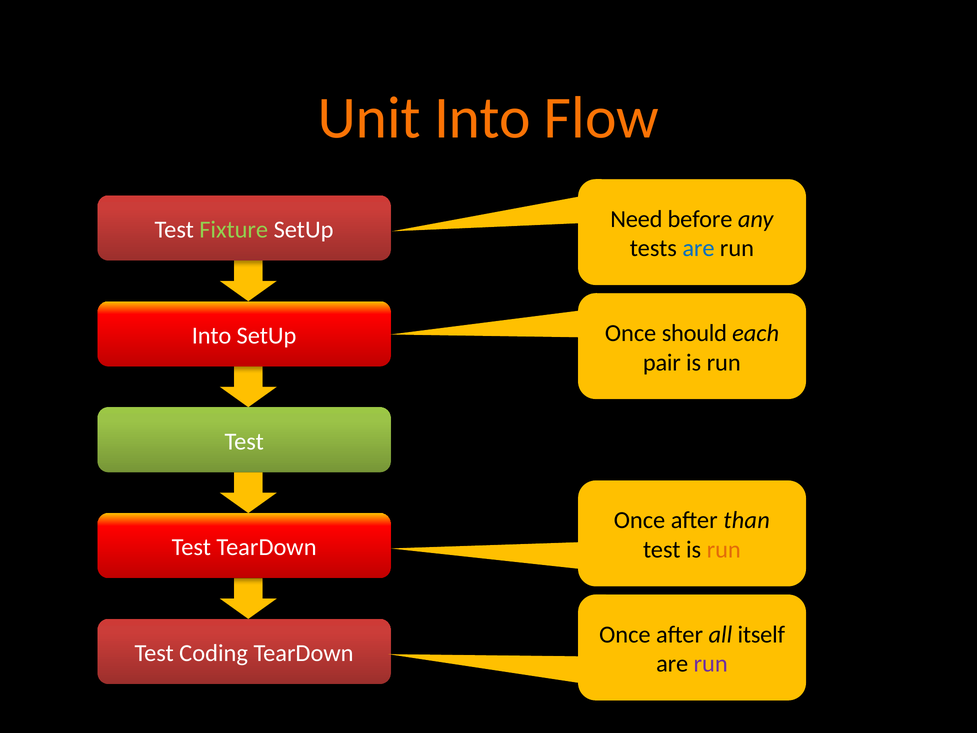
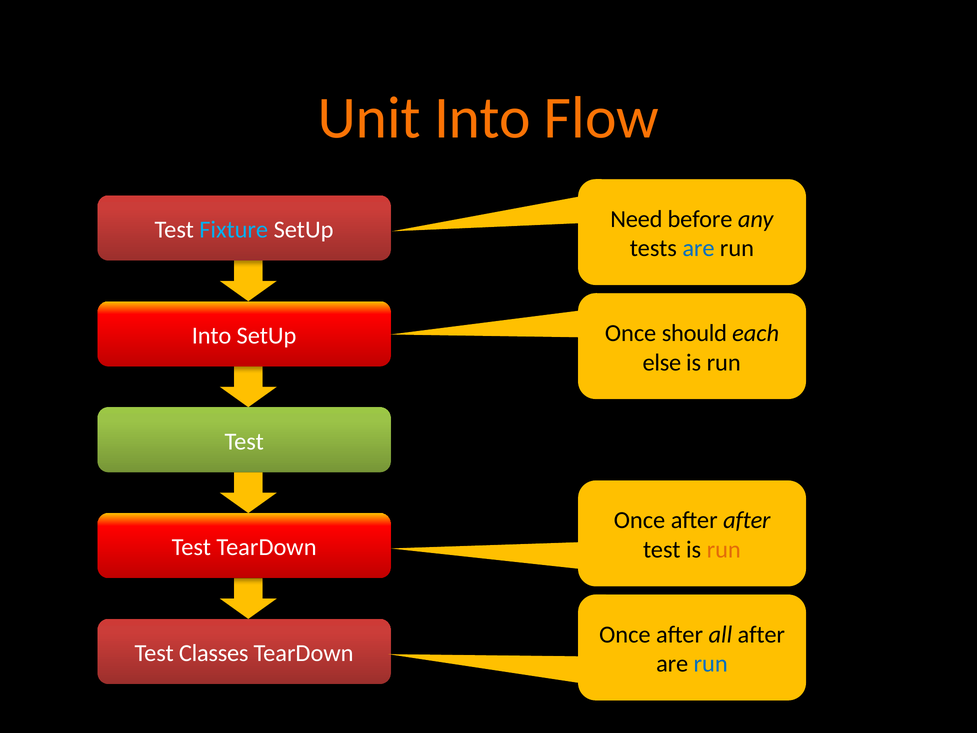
Fixture colour: light green -> light blue
pair: pair -> else
after than: than -> after
all itself: itself -> after
Coding: Coding -> Classes
run at (711, 664) colour: purple -> blue
